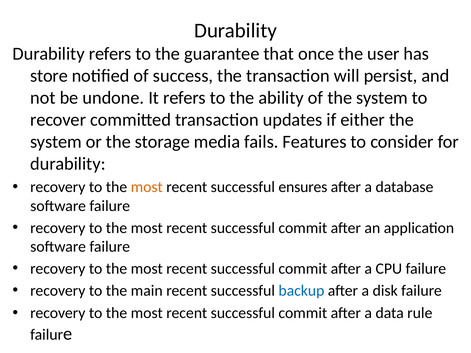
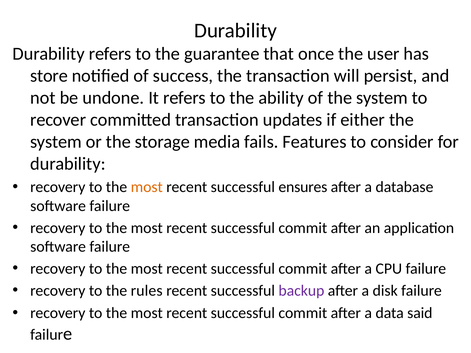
main: main -> rules
backup colour: blue -> purple
rule: rule -> said
